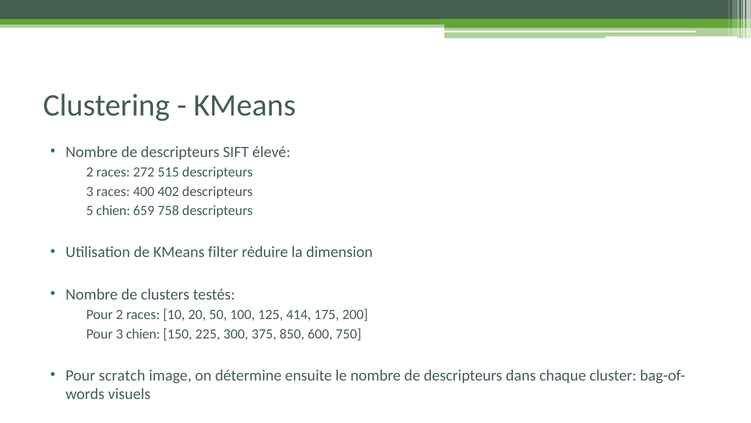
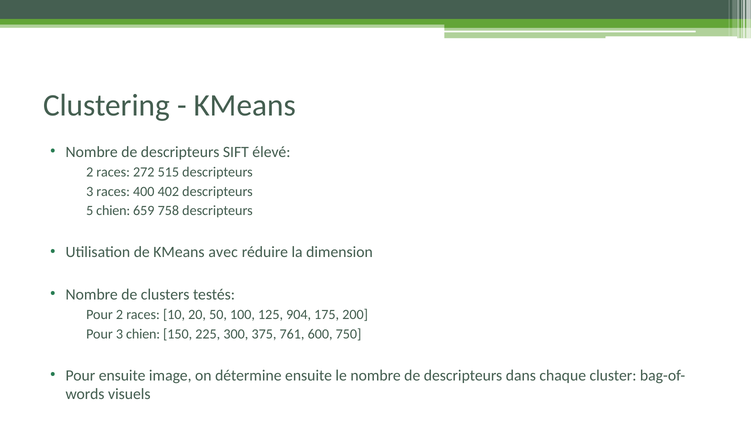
filter: filter -> avec
414: 414 -> 904
850: 850 -> 761
Pour scratch: scratch -> ensuite
